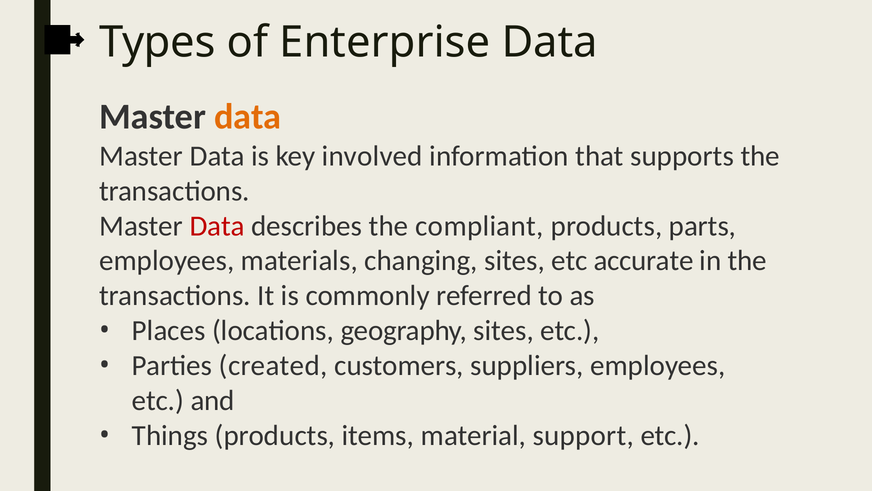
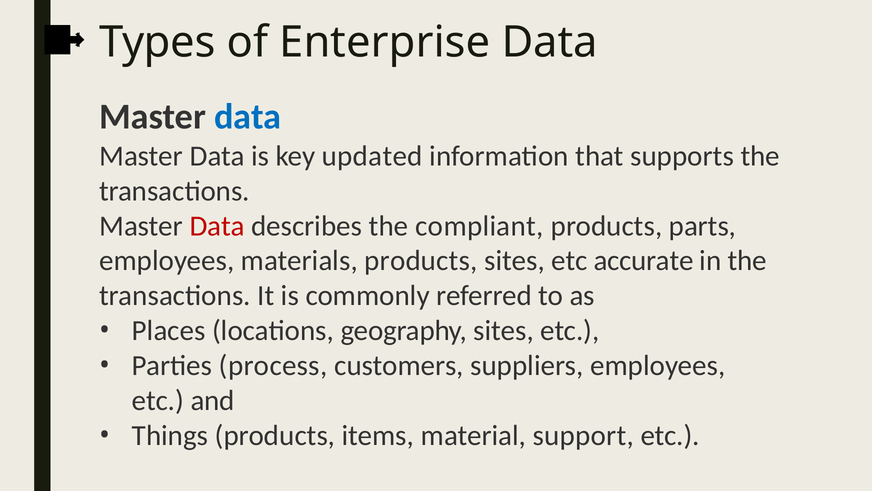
data at (248, 117) colour: orange -> blue
involved: involved -> updated
materials changing: changing -> products
created: created -> process
